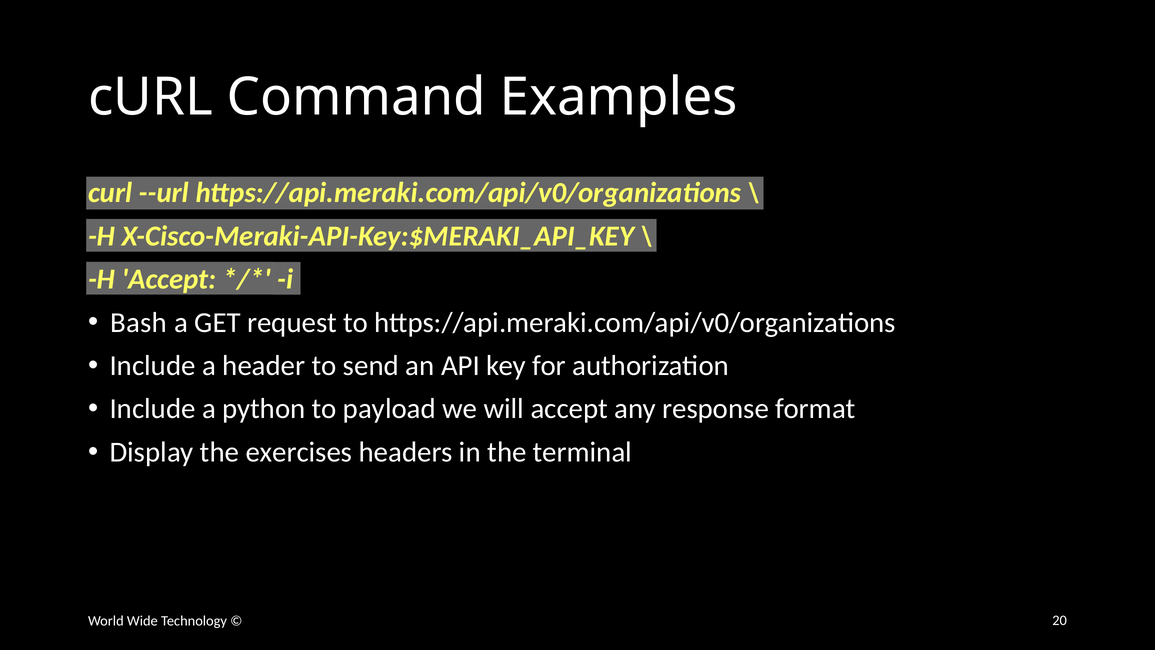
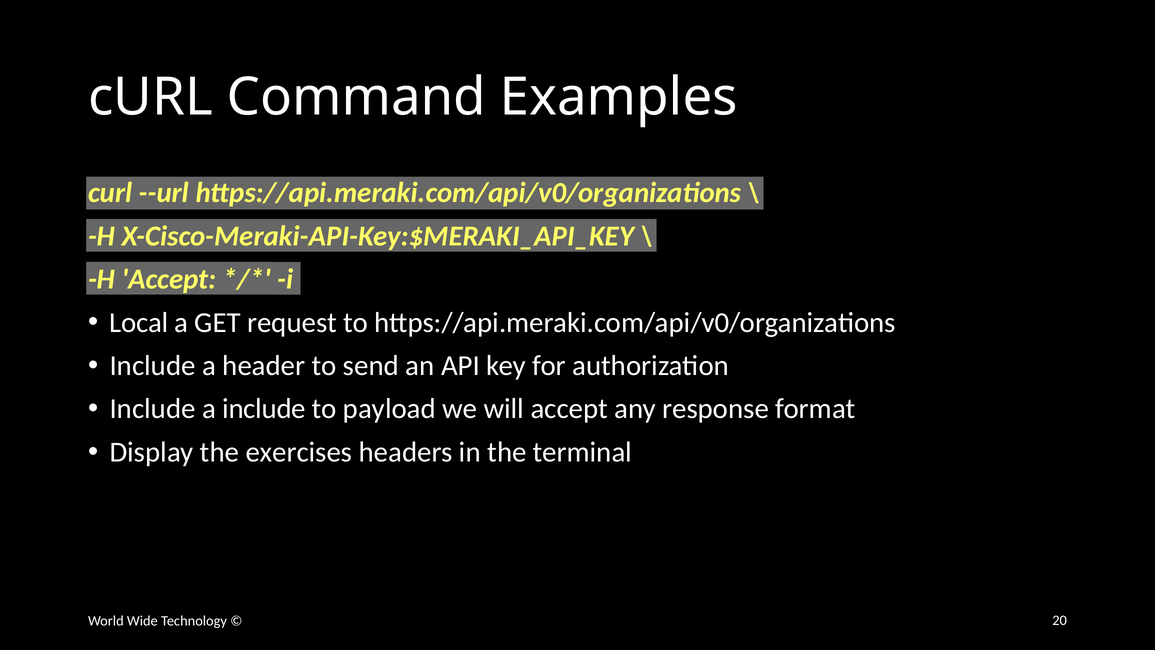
Bash: Bash -> Local
a python: python -> include
